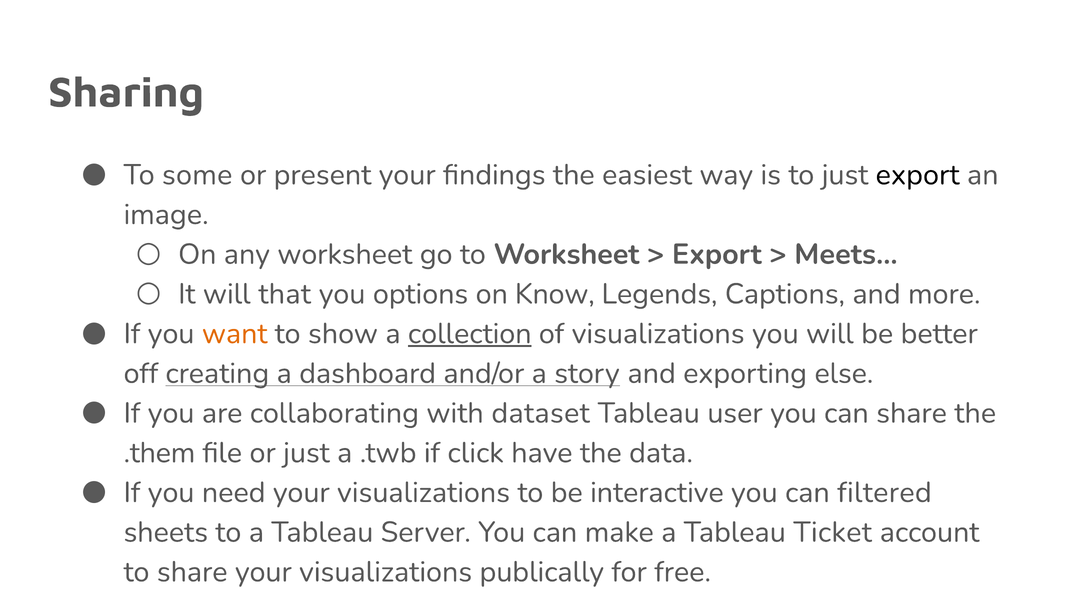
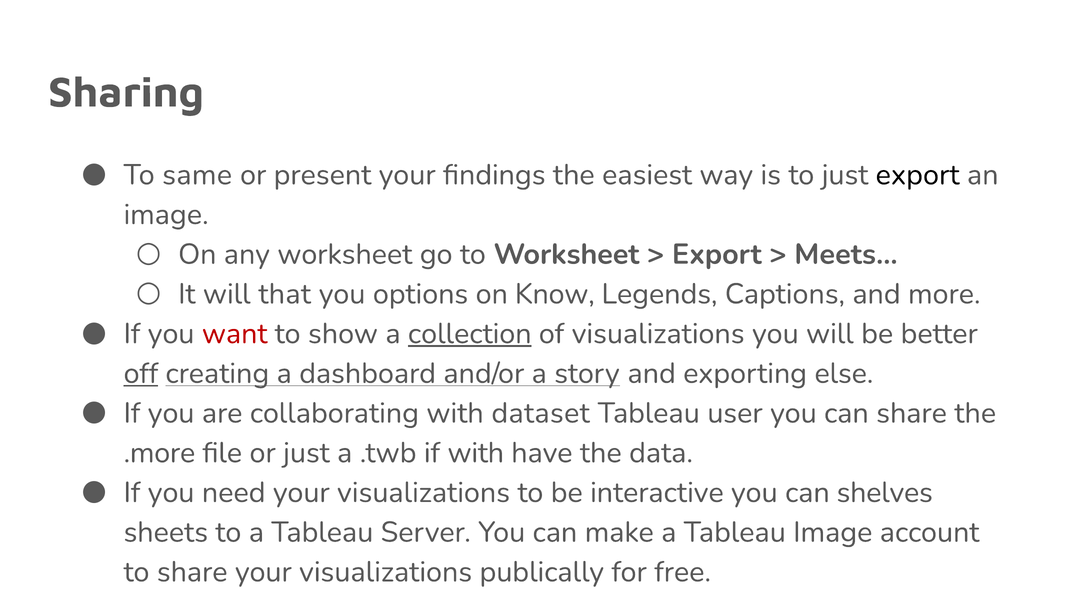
some: some -> same
want colour: orange -> red
off underline: none -> present
.them: .them -> .more
if click: click -> with
filtered: filtered -> shelves
Tableau Ticket: Ticket -> Image
